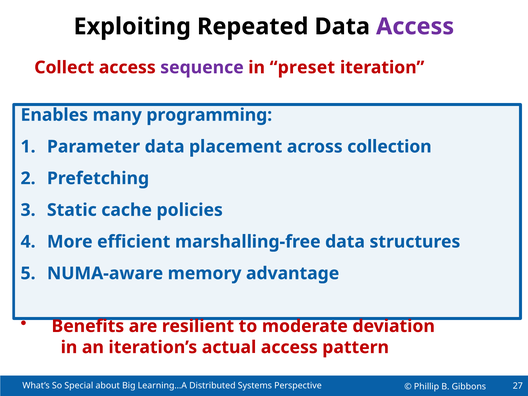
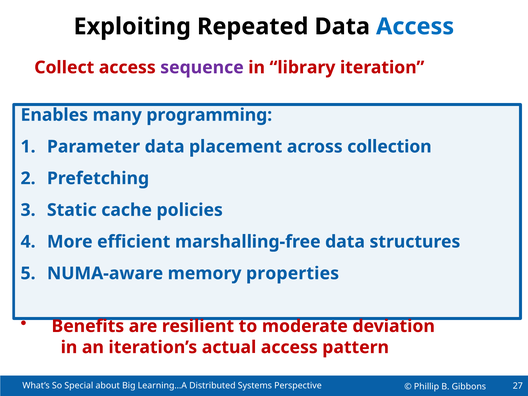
Access at (415, 27) colour: purple -> blue
preset: preset -> library
advantage: advantage -> properties
